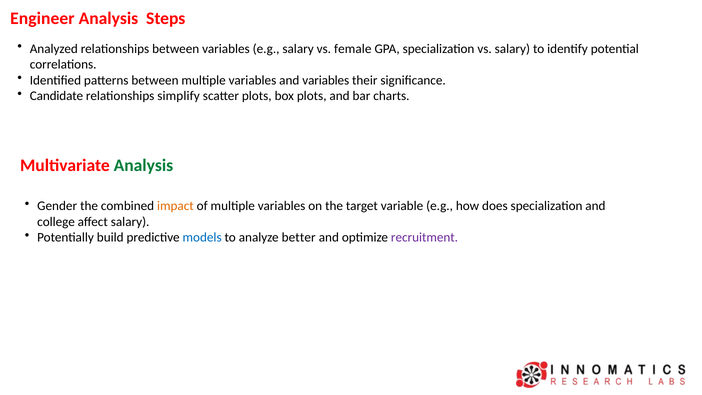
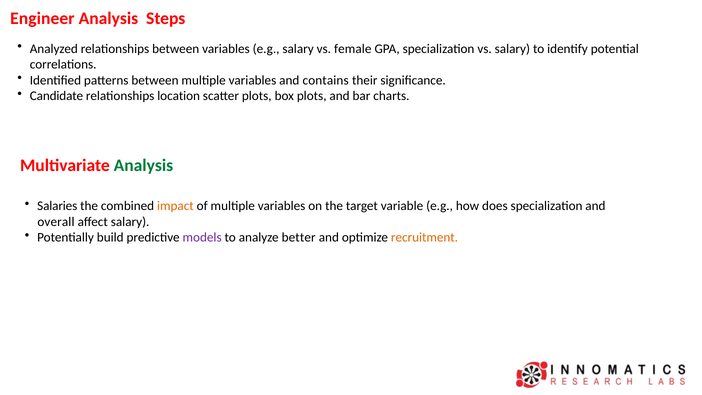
and variables: variables -> contains
simplify: simplify -> location
Gender: Gender -> Salaries
college: college -> overall
models colour: blue -> purple
recruitment colour: purple -> orange
